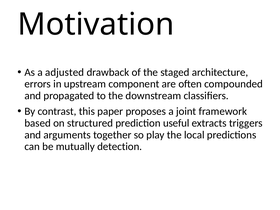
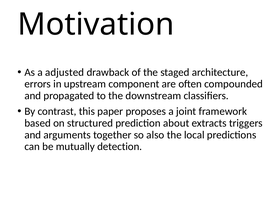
useful: useful -> about
play: play -> also
